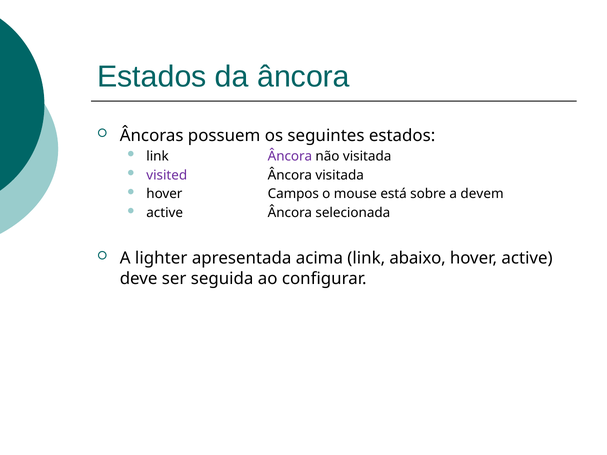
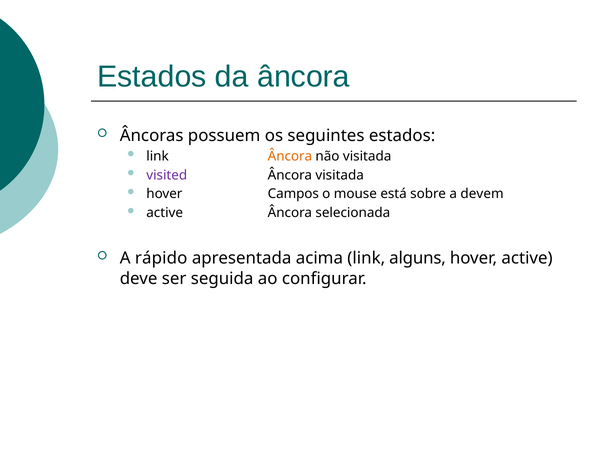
Âncora at (290, 156) colour: purple -> orange
lighter: lighter -> rápido
abaixo: abaixo -> alguns
